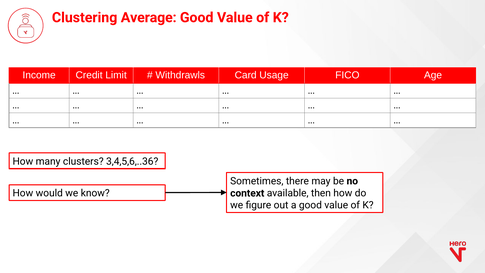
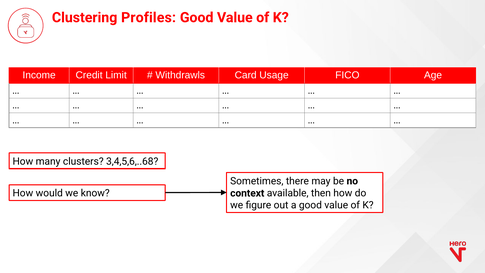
Average: Average -> Profiles
3,4,5,6,..36: 3,4,5,6,..36 -> 3,4,5,6,..68
